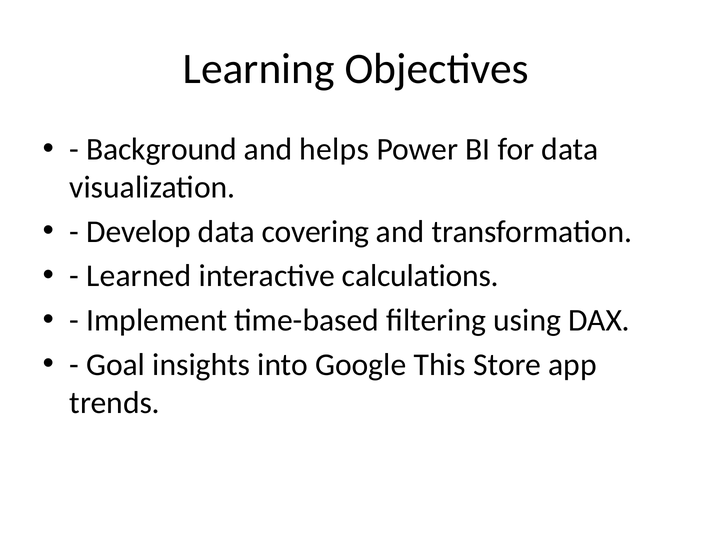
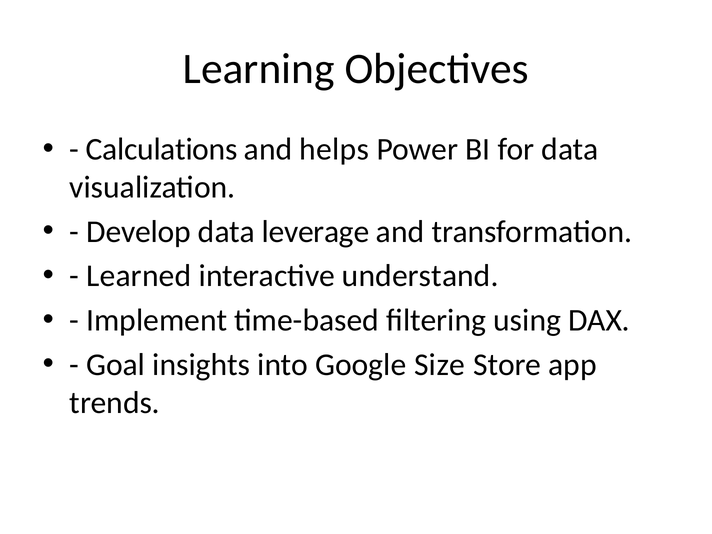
Background: Background -> Calculations
covering: covering -> leverage
calculations: calculations -> understand
This: This -> Size
